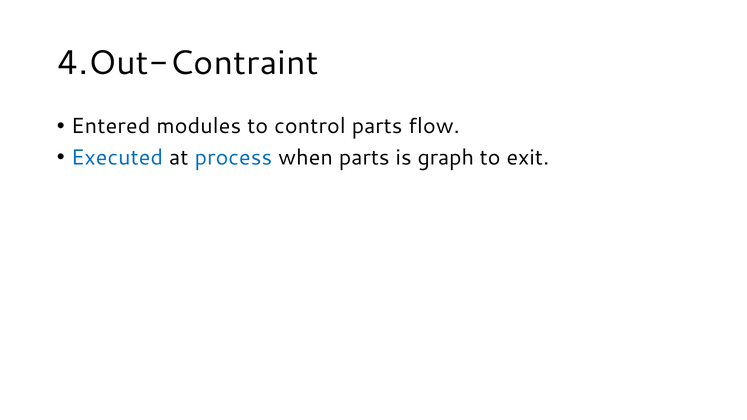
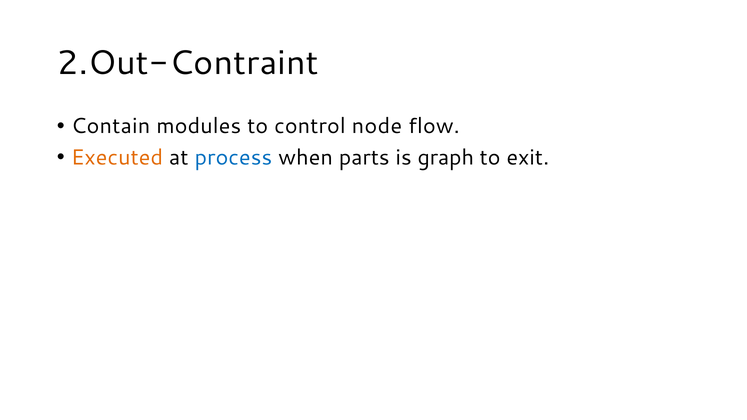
4.Out-Contraint: 4.Out-Contraint -> 2.Out-Contraint
Entered: Entered -> Contain
control parts: parts -> node
Executed colour: blue -> orange
